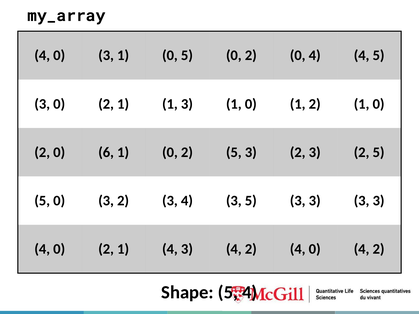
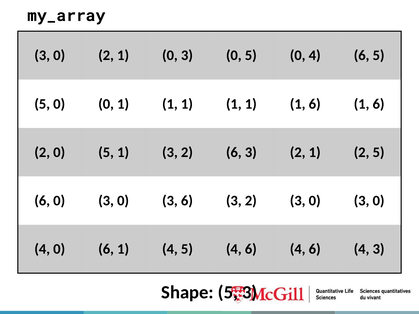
4 at (42, 56): 4 -> 3
3 at (106, 56): 3 -> 2
1 0 5: 5 -> 3
2 at (251, 56): 2 -> 5
0 4 4: 4 -> 6
3 at (42, 104): 3 -> 5
2 at (106, 104): 2 -> 0
3 at (187, 104): 3 -> 1
0 at (251, 104): 0 -> 1
2 at (315, 104): 2 -> 6
0 at (379, 104): 0 -> 6
2 0 6: 6 -> 5
0 at (170, 152): 0 -> 3
5 at (234, 152): 5 -> 6
3 at (315, 152): 3 -> 1
5 at (42, 201): 5 -> 6
2 at (123, 201): 2 -> 0
4 at (187, 201): 4 -> 6
5 at (251, 201): 5 -> 2
3 at (315, 201): 3 -> 0
3 at (379, 201): 3 -> 0
4 0 2: 2 -> 6
1 4 3: 3 -> 5
2 at (251, 249): 2 -> 6
0 at (315, 249): 0 -> 6
2 at (379, 249): 2 -> 3
5 4: 4 -> 3
